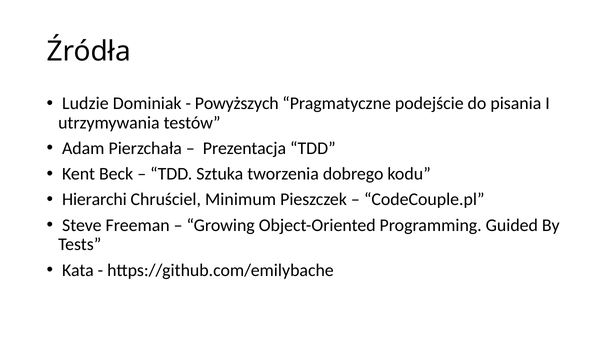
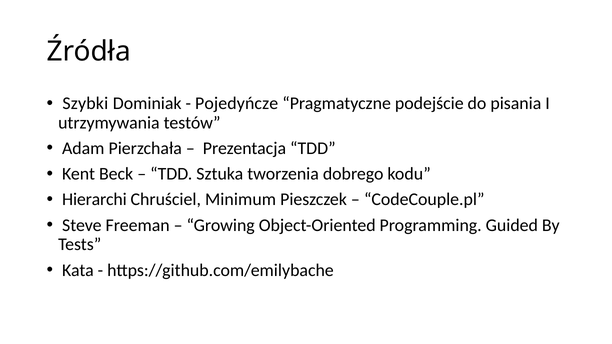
Ludzie: Ludzie -> Szybki
Powyższych: Powyższych -> Pojedyńcze
